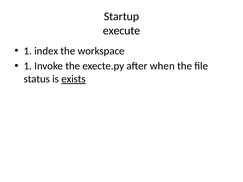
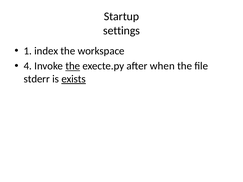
execute: execute -> settings
1 at (28, 66): 1 -> 4
the at (73, 66) underline: none -> present
status: status -> stderr
